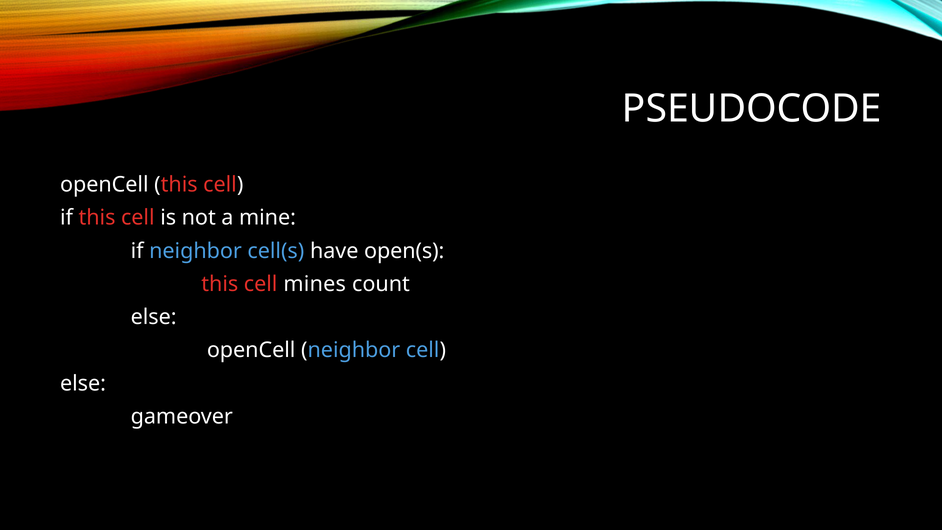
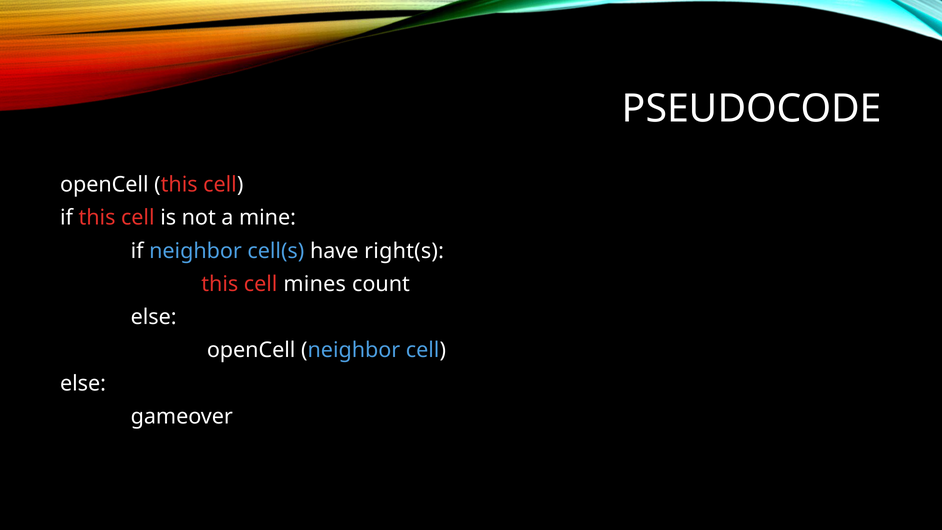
open(s: open(s -> right(s
